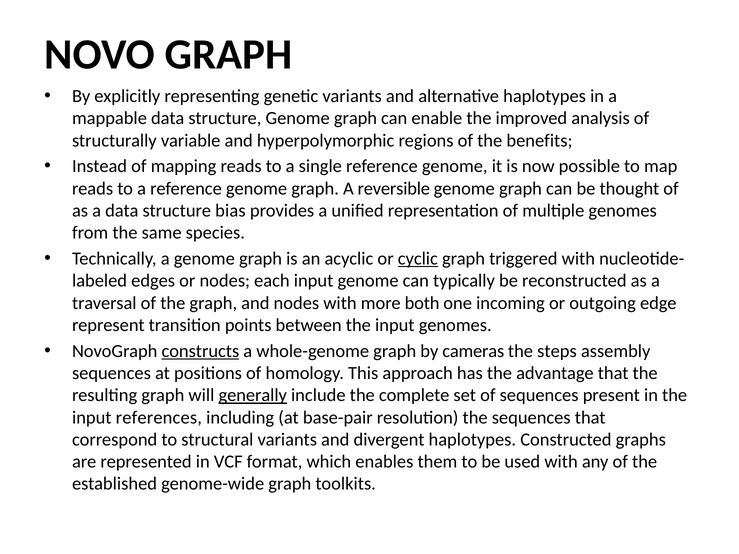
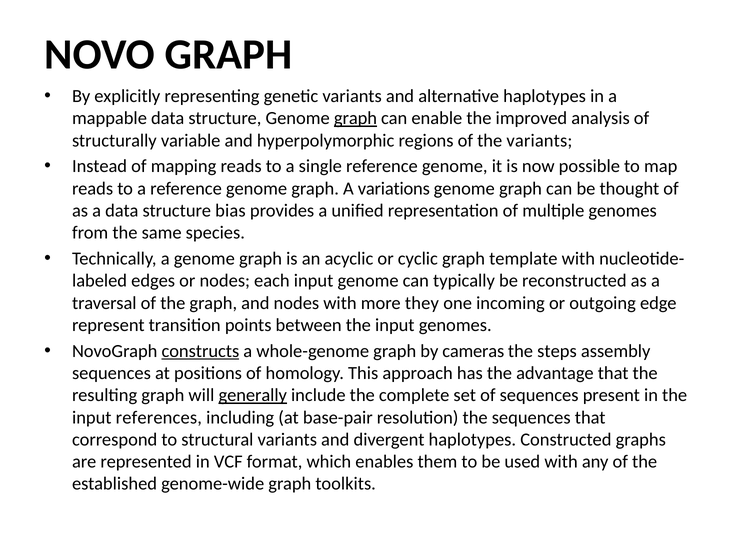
graph at (355, 118) underline: none -> present
the benefits: benefits -> variants
reversible: reversible -> variations
cyclic underline: present -> none
triggered: triggered -> template
both: both -> they
